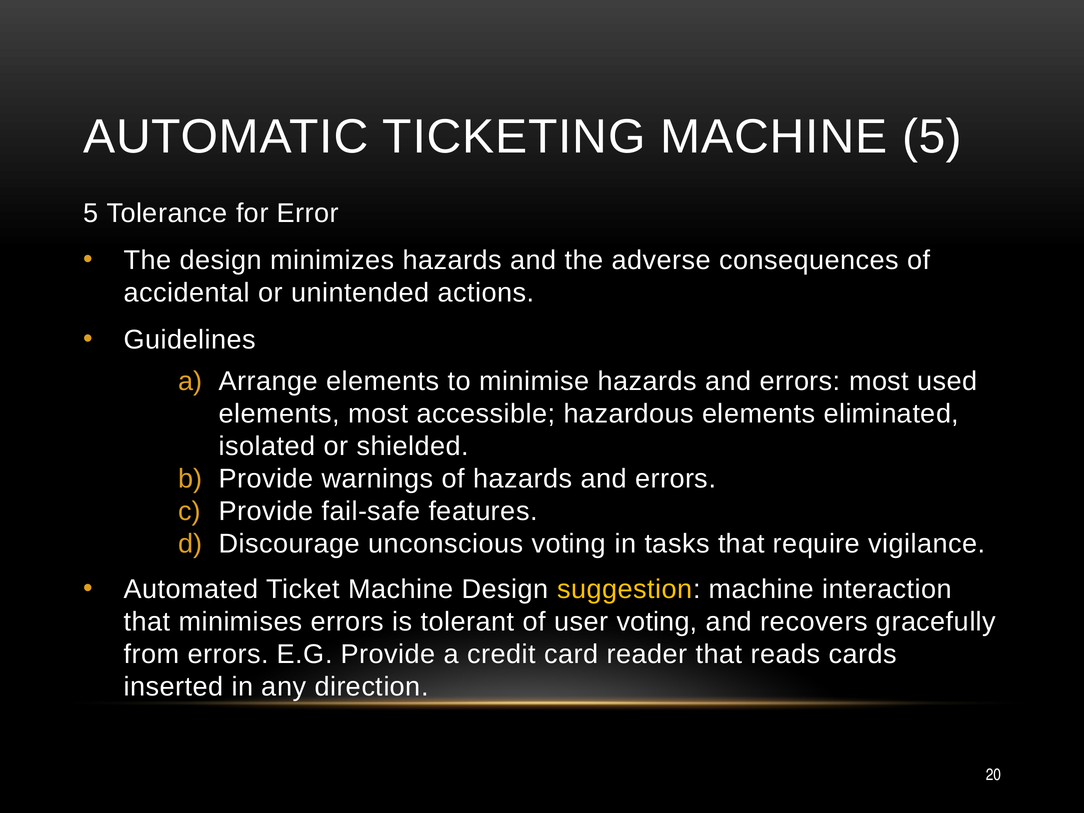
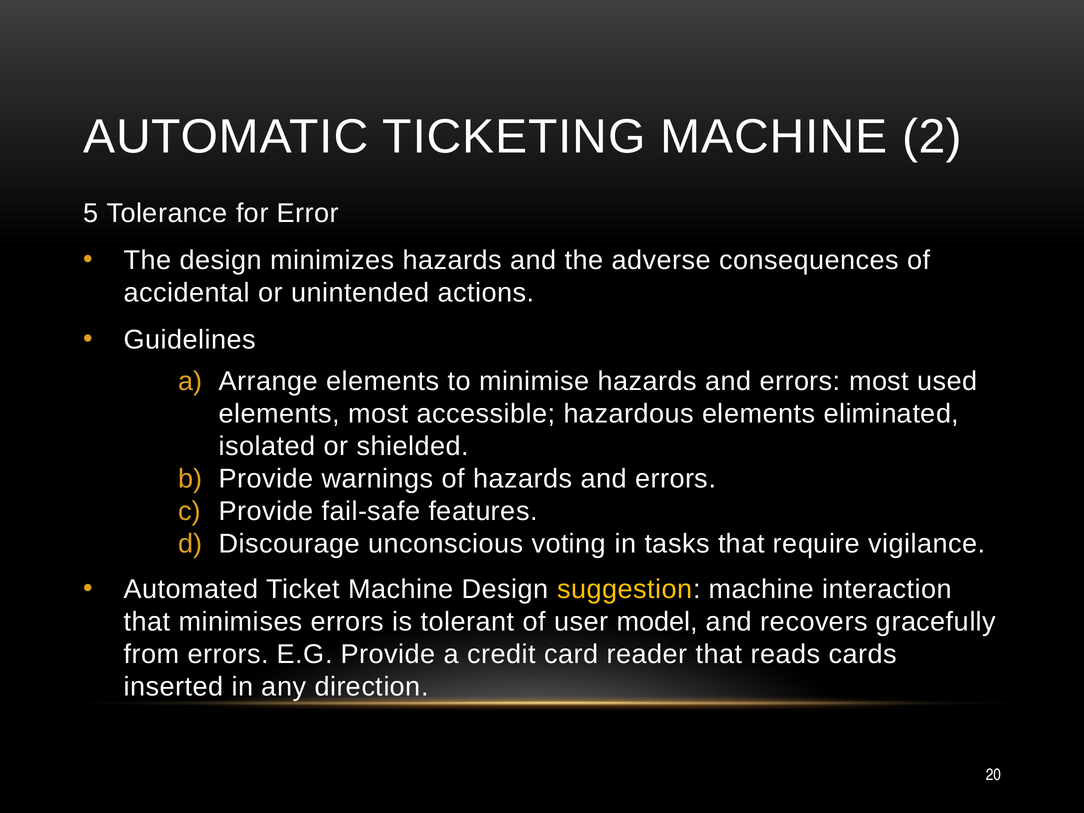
MACHINE 5: 5 -> 2
user voting: voting -> model
